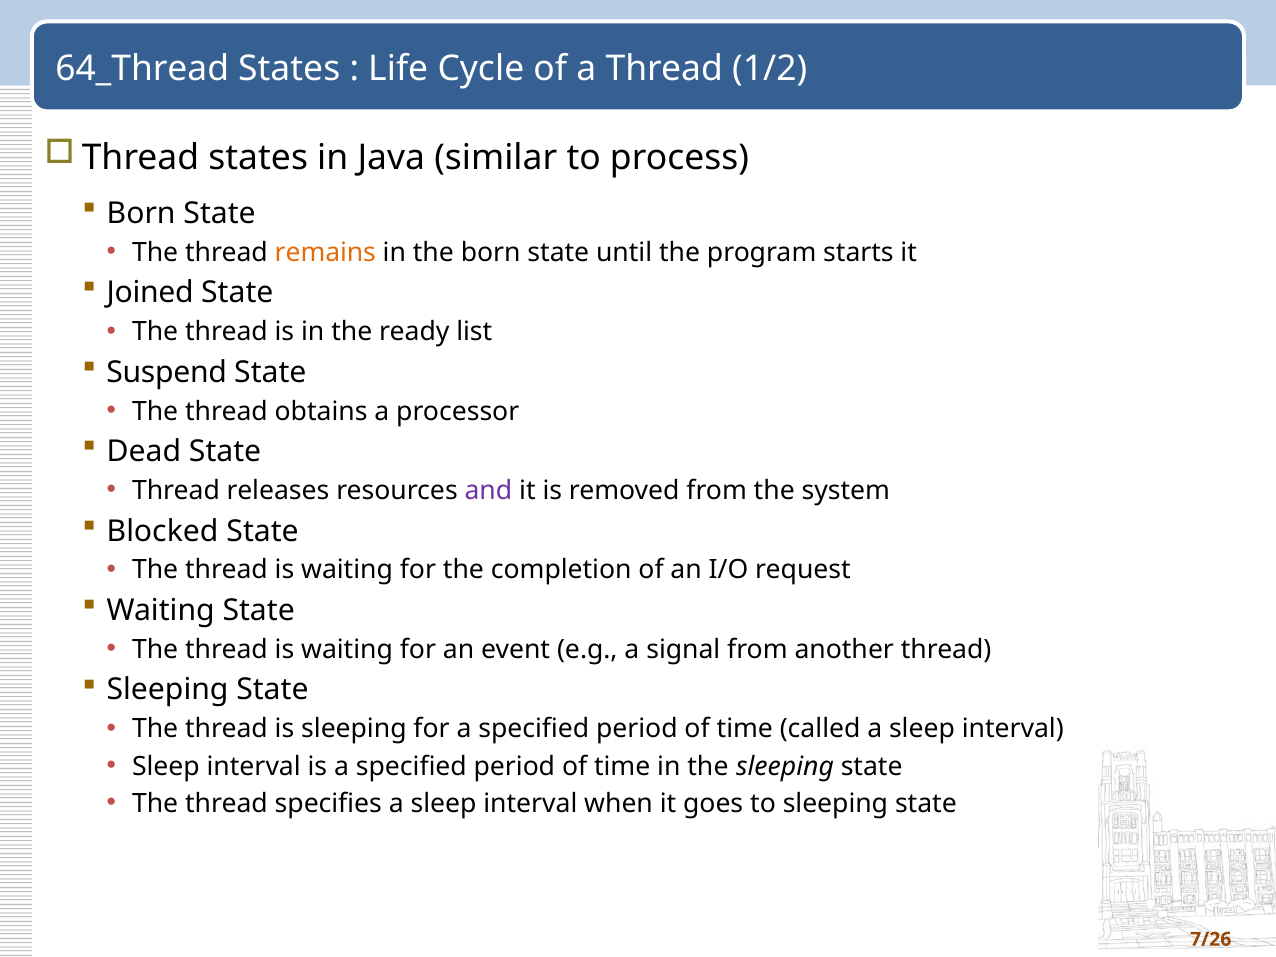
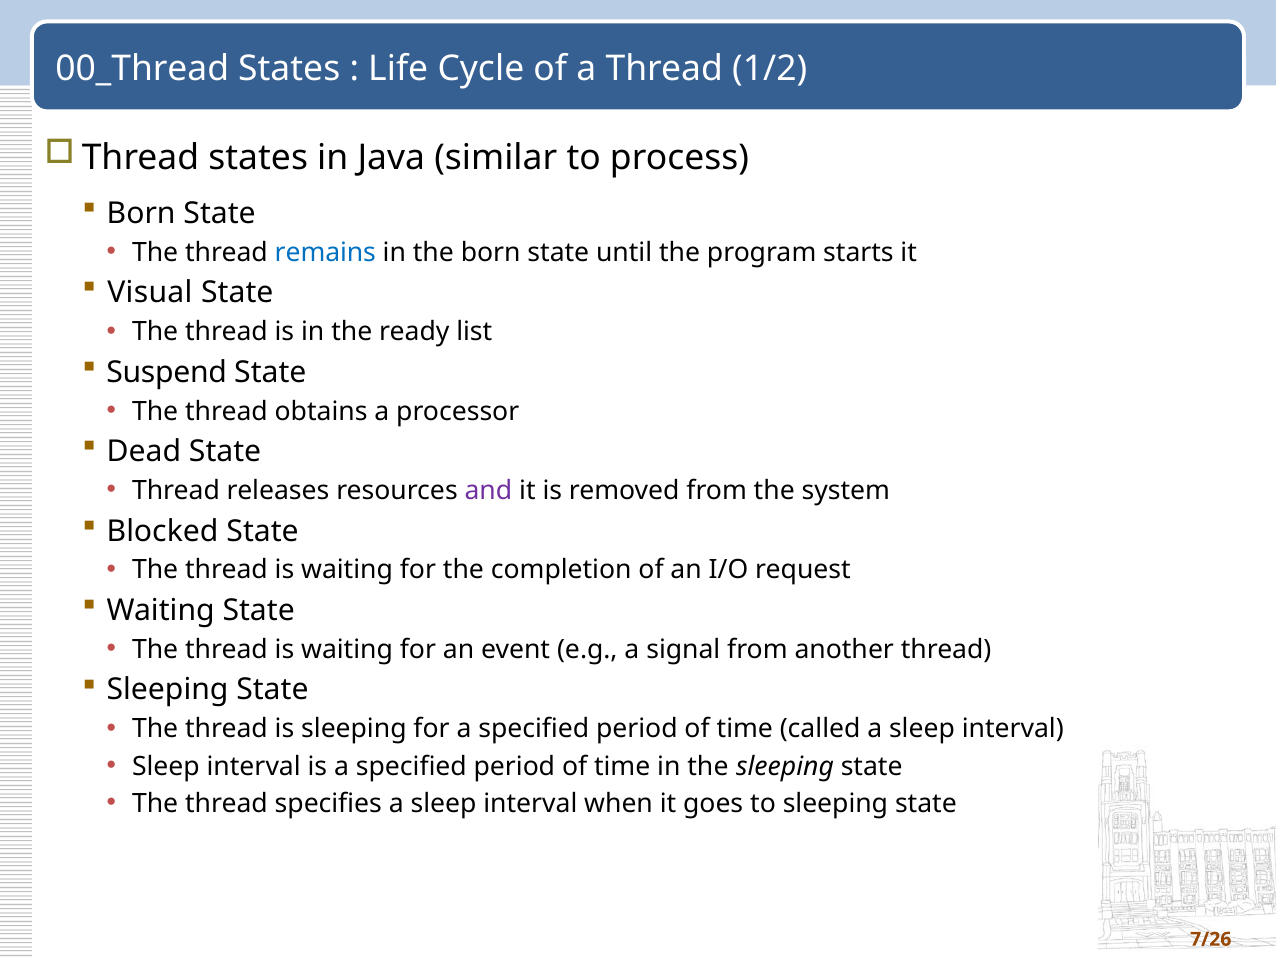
64_Thread: 64_Thread -> 00_Thread
remains colour: orange -> blue
Joined: Joined -> Visual
